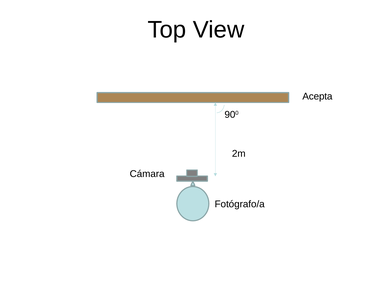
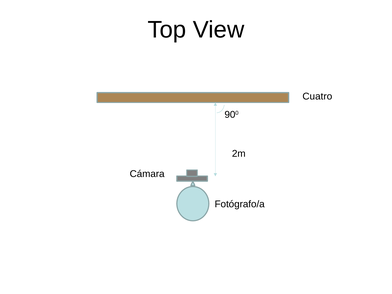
Acepta: Acepta -> Cuatro
